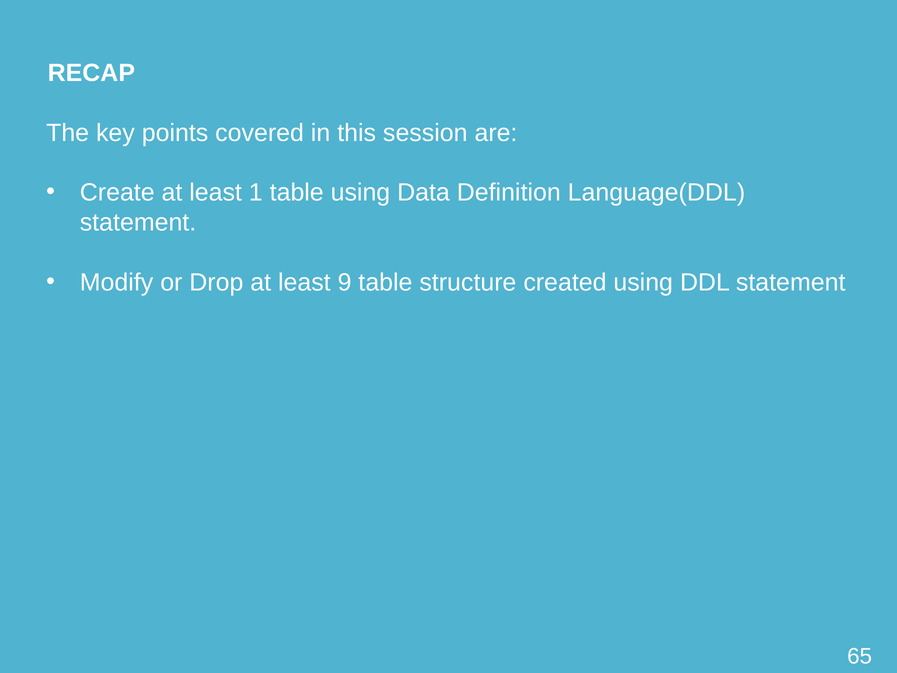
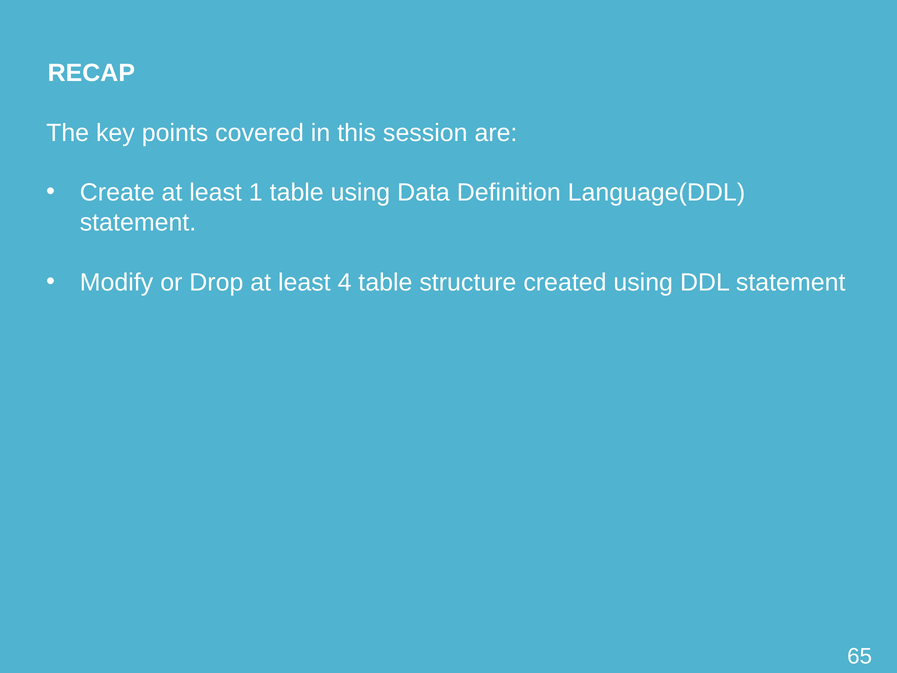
9: 9 -> 4
